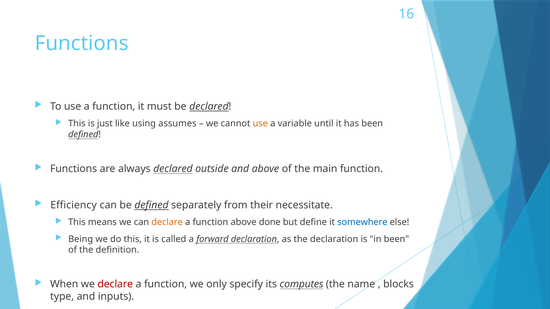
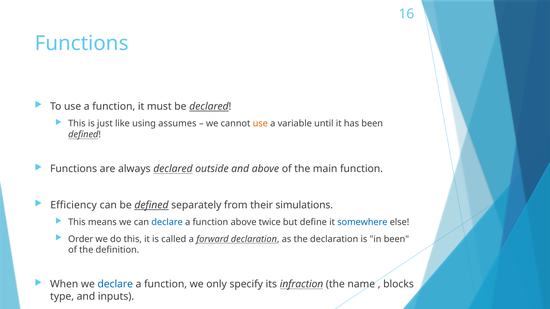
necessitate: necessitate -> simulations
declare at (167, 223) colour: orange -> blue
done: done -> twice
Being: Being -> Order
declare at (115, 284) colour: red -> blue
computes: computes -> infraction
